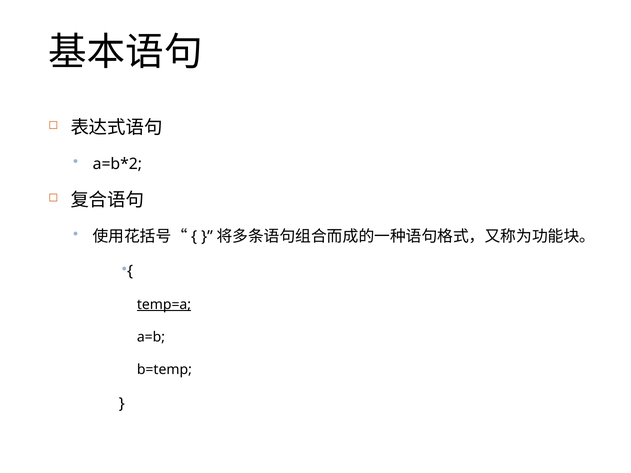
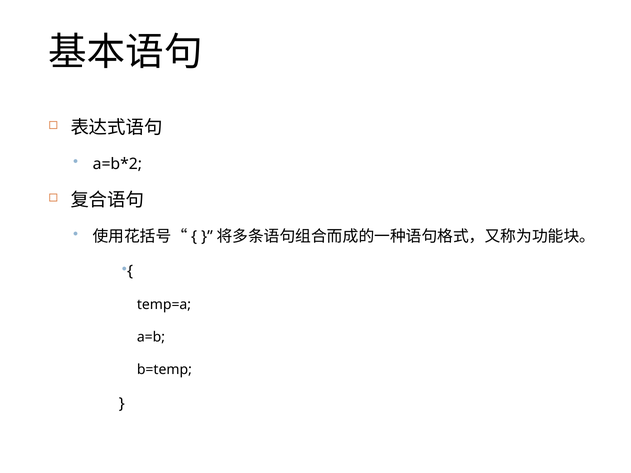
temp=a underline: present -> none
